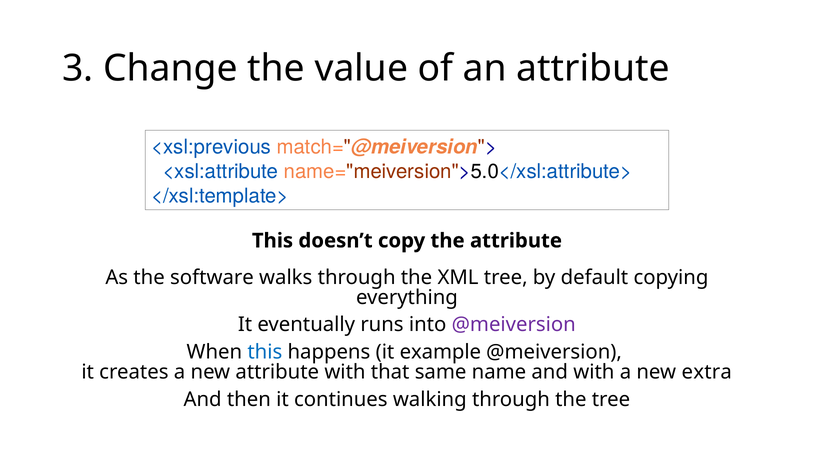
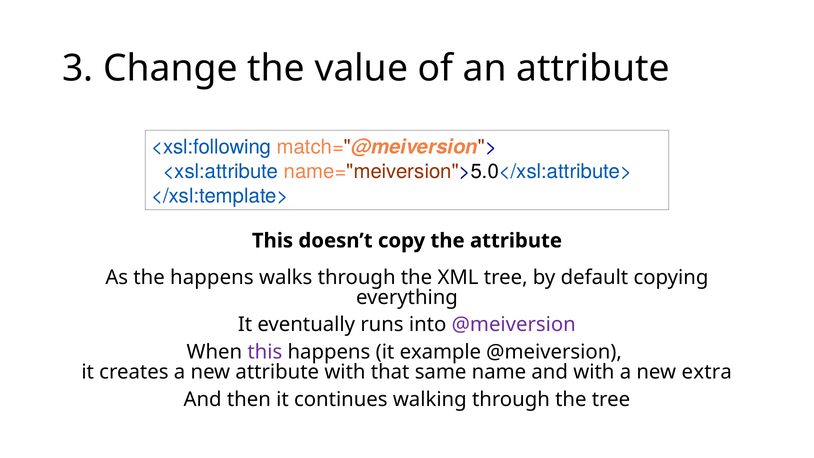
<xsl:previous: <xsl:previous -> <xsl:following
the software: software -> happens
this at (265, 352) colour: blue -> purple
